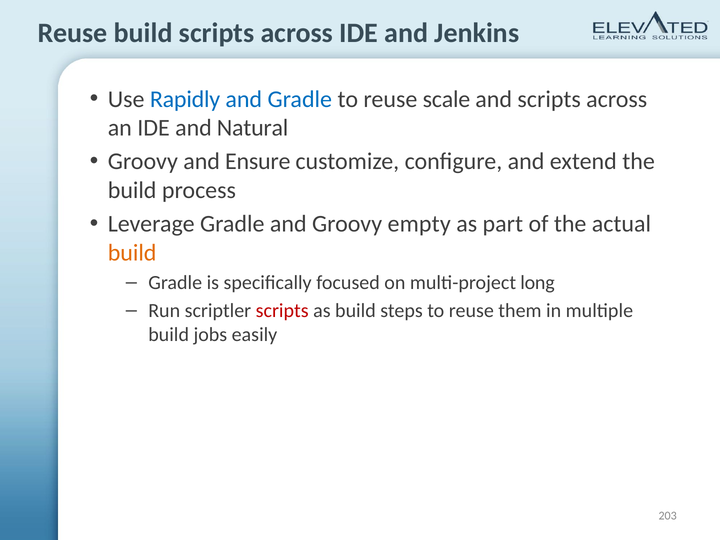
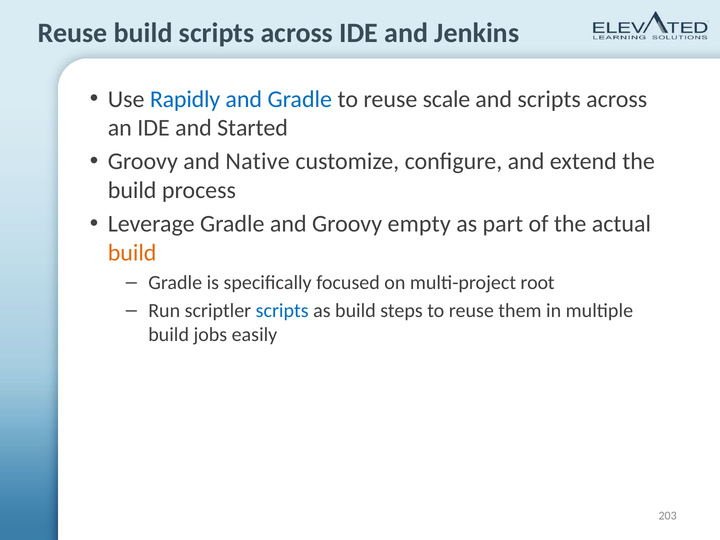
Natural: Natural -> Started
Ensure: Ensure -> Native
long: long -> root
scripts at (282, 311) colour: red -> blue
